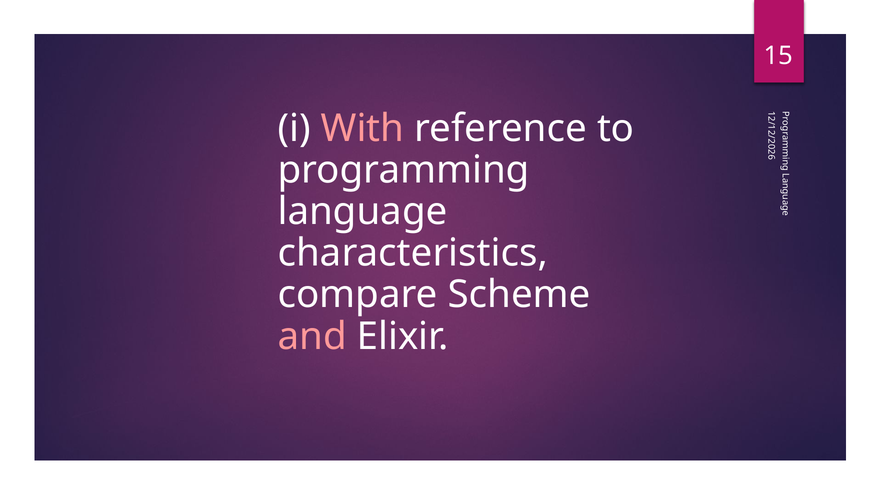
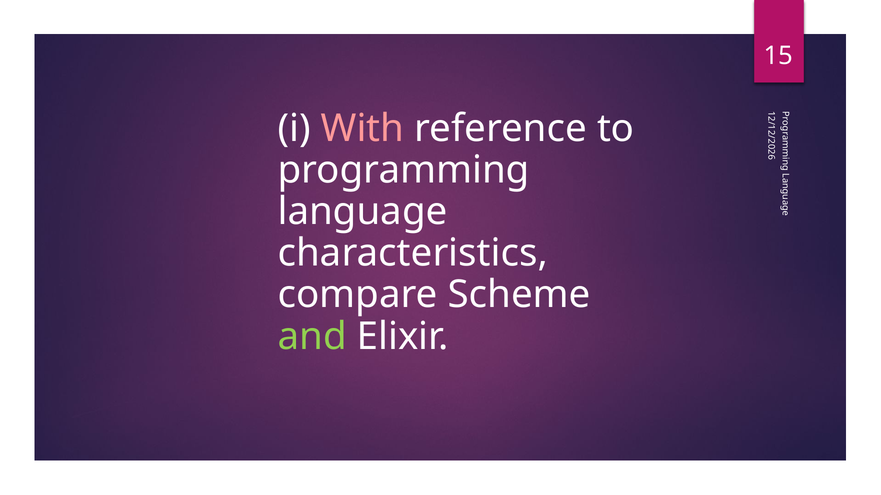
and colour: pink -> light green
